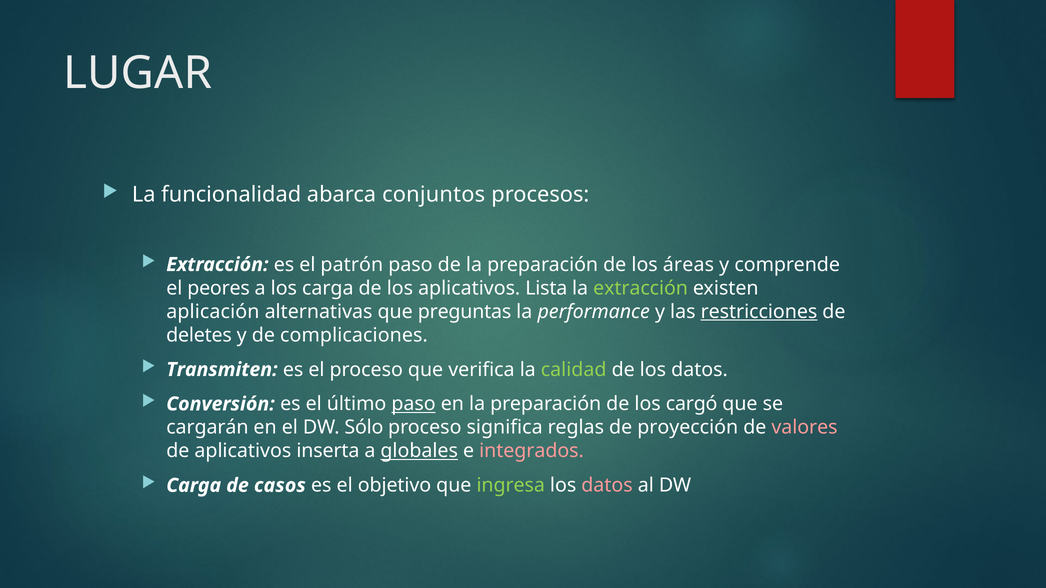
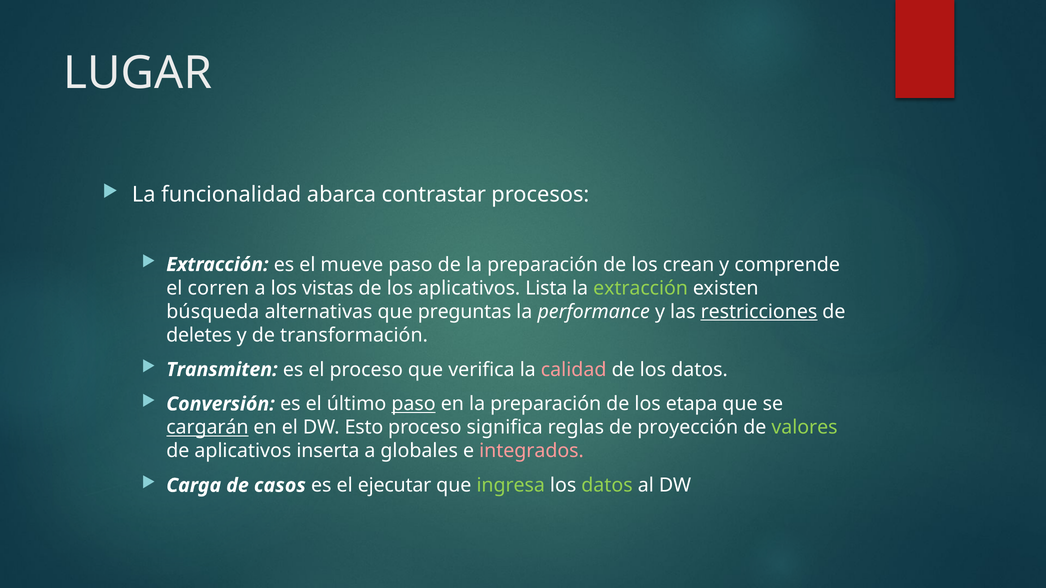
conjuntos: conjuntos -> contrastar
patrón: patrón -> mueve
áreas: áreas -> crean
peores: peores -> corren
los carga: carga -> vistas
aplicación: aplicación -> búsqueda
complicaciones: complicaciones -> transformación
calidad colour: light green -> pink
cargó: cargó -> etapa
cargarán underline: none -> present
Sólo: Sólo -> Esto
valores colour: pink -> light green
globales underline: present -> none
objetivo: objetivo -> ejecutar
datos at (607, 486) colour: pink -> light green
